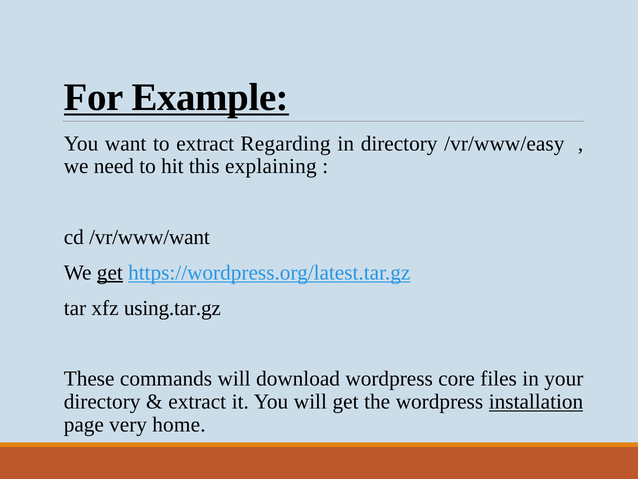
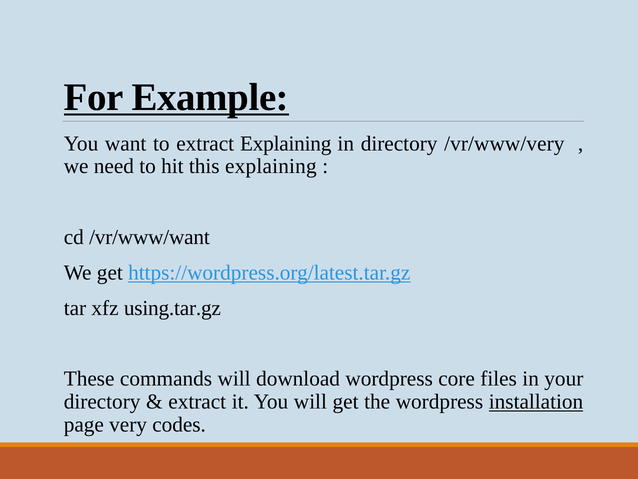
extract Regarding: Regarding -> Explaining
/vr/www/easy: /vr/www/easy -> /vr/www/very
get at (110, 272) underline: present -> none
home: home -> codes
